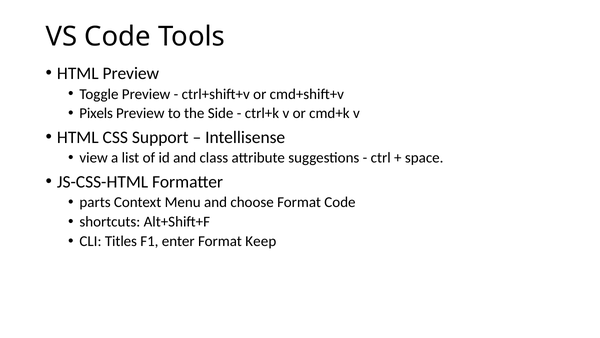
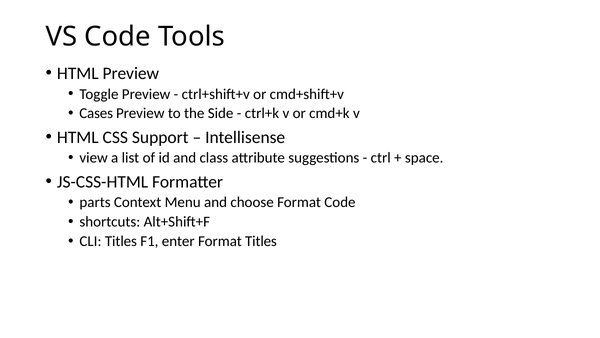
Pixels: Pixels -> Cases
Format Keep: Keep -> Titles
